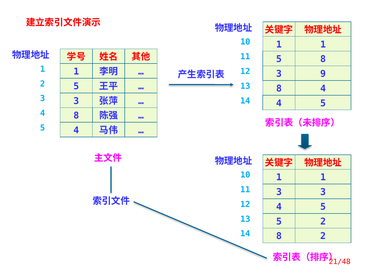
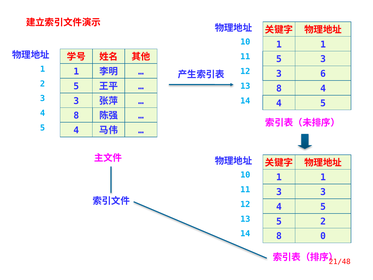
5 8: 8 -> 3
9: 9 -> 6
8 2: 2 -> 0
